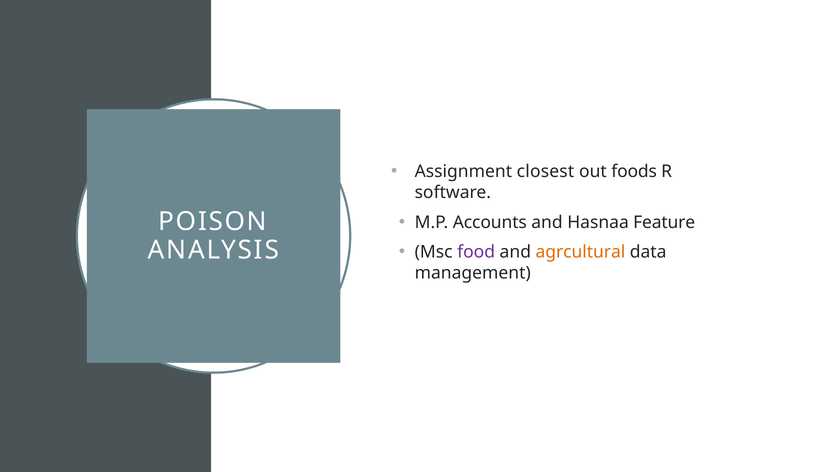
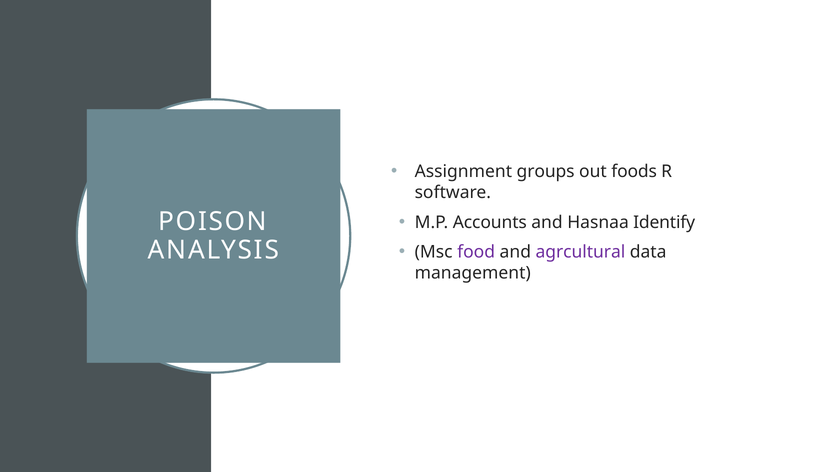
closest: closest -> groups
Feature: Feature -> Identify
agrcultural colour: orange -> purple
